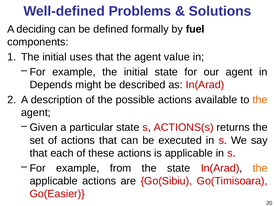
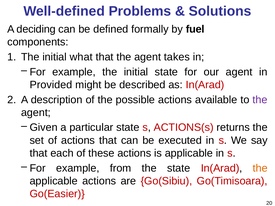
uses: uses -> what
value: value -> takes
Depends: Depends -> Provided
the at (260, 100) colour: orange -> purple
